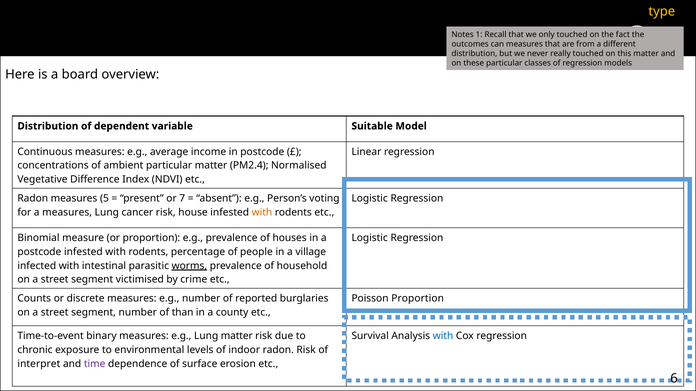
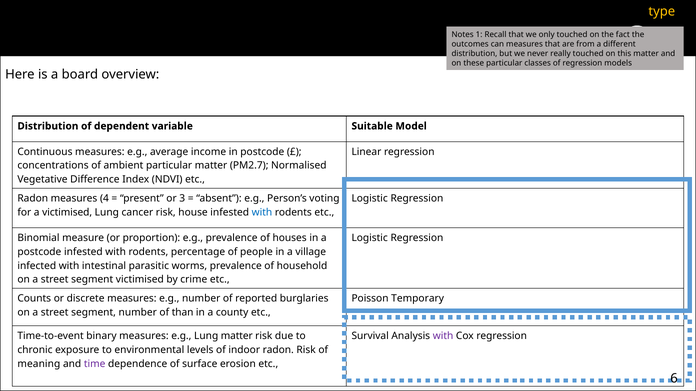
PM2.4: PM2.4 -> PM2.7
5: 5 -> 4
7: 7 -> 3
a measures: measures -> victimised
with at (262, 213) colour: orange -> blue
worms underline: present -> none
Poisson Proportion: Proportion -> Temporary
with at (443, 336) colour: blue -> purple
interpret: interpret -> meaning
